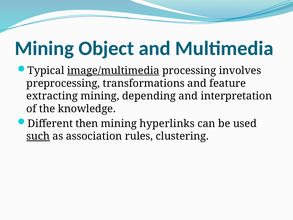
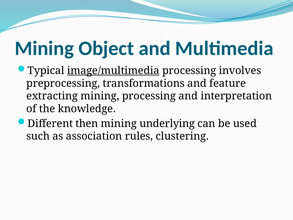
mining depending: depending -> processing
hyperlinks: hyperlinks -> underlying
such underline: present -> none
